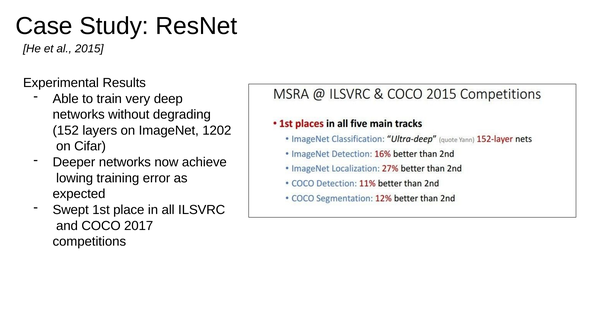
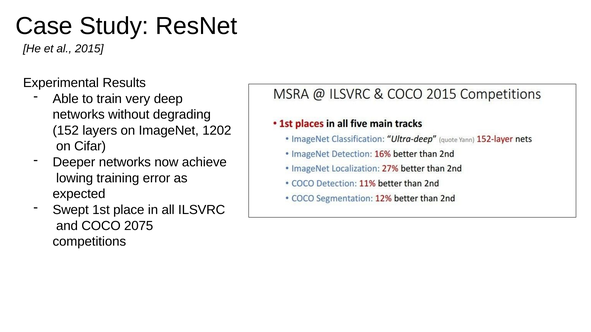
2017: 2017 -> 2075
